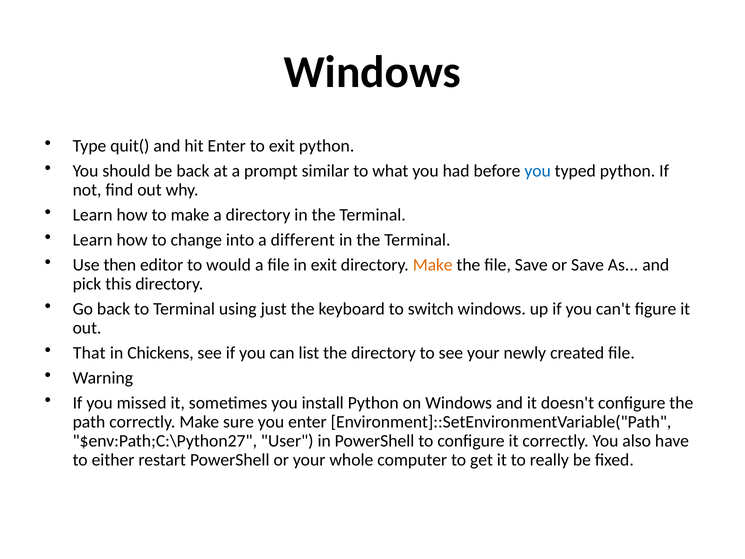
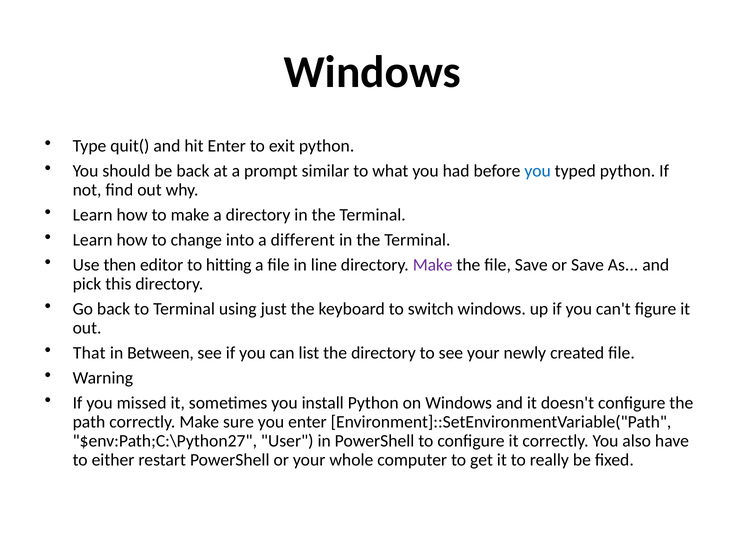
would: would -> hitting
in exit: exit -> line
Make at (433, 265) colour: orange -> purple
Chickens: Chickens -> Between
